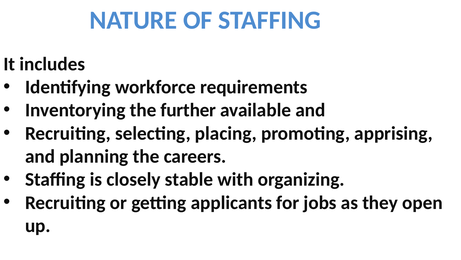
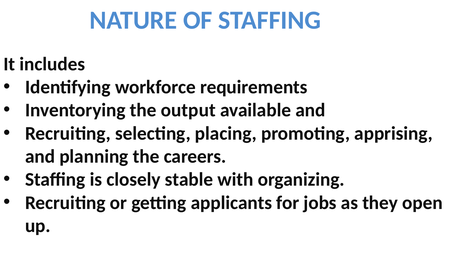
further: further -> output
